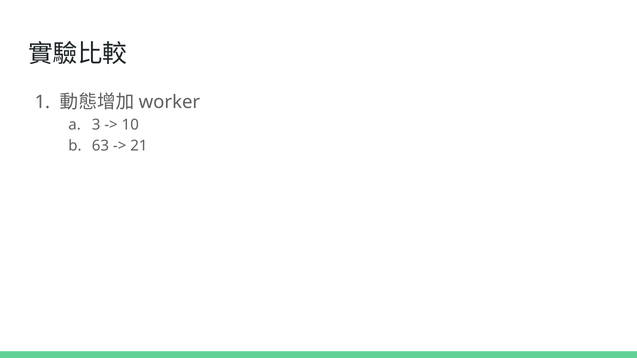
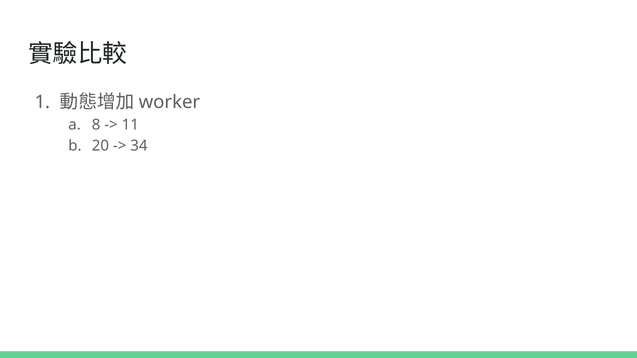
3: 3 -> 8
10: 10 -> 11
63: 63 -> 20
21: 21 -> 34
